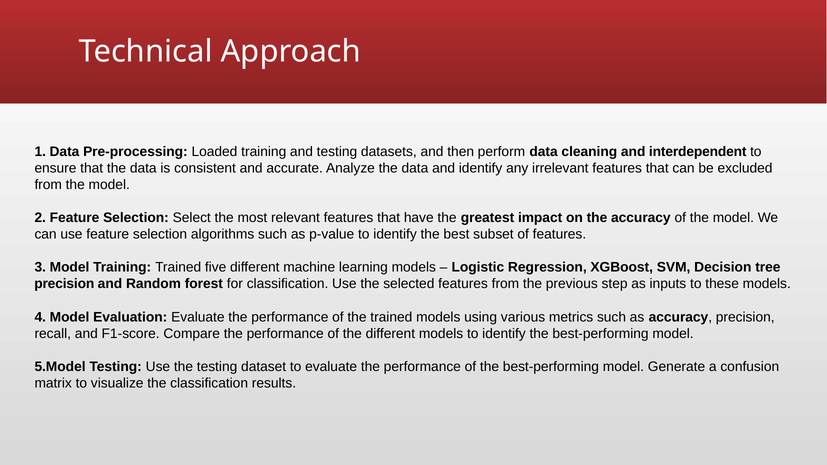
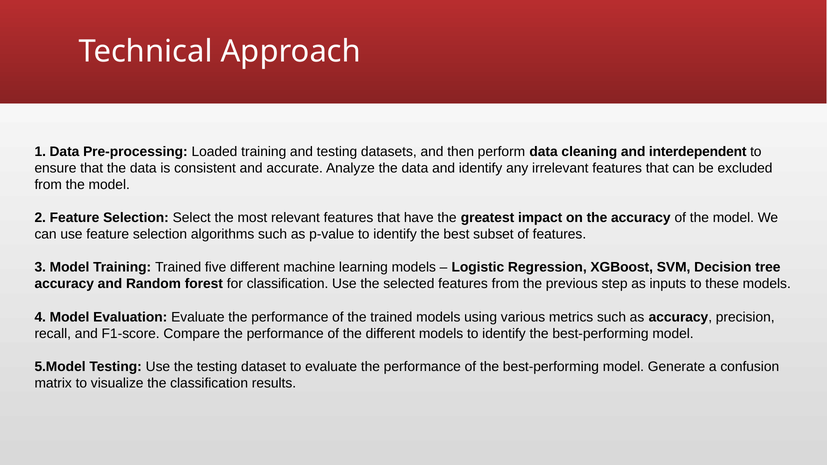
precision at (64, 284): precision -> accuracy
